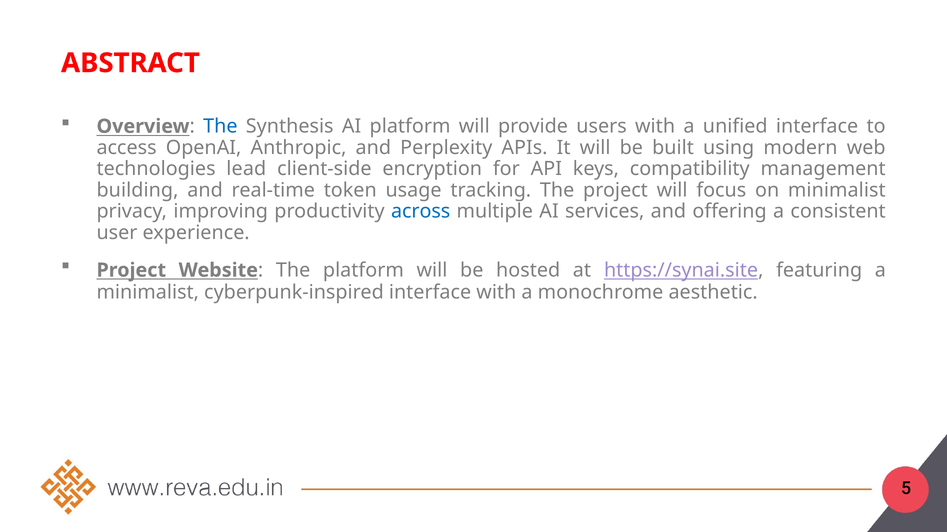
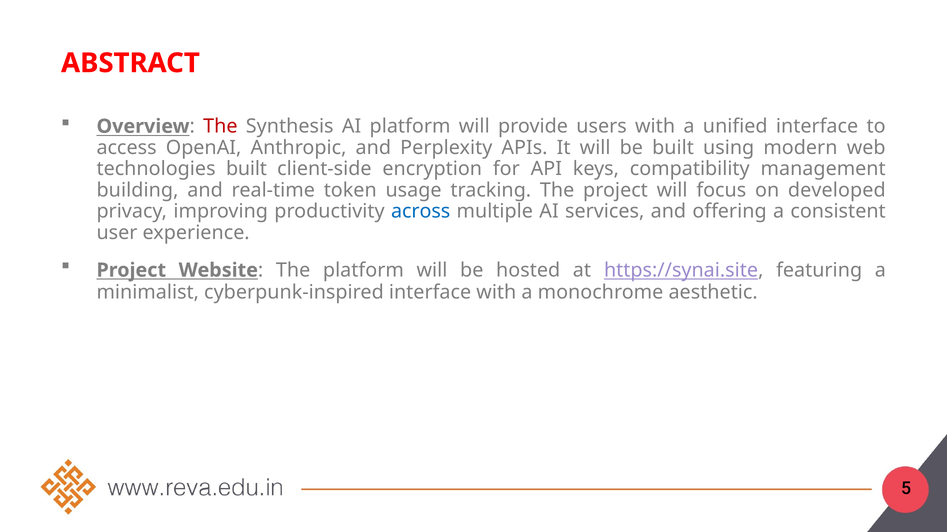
The at (220, 127) colour: blue -> red
technologies lead: lead -> built
on minimalist: minimalist -> developed
